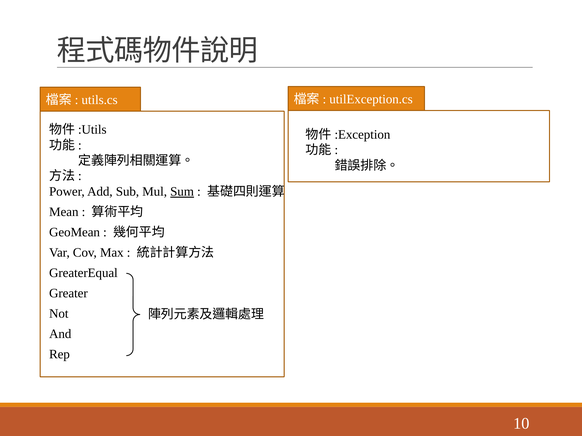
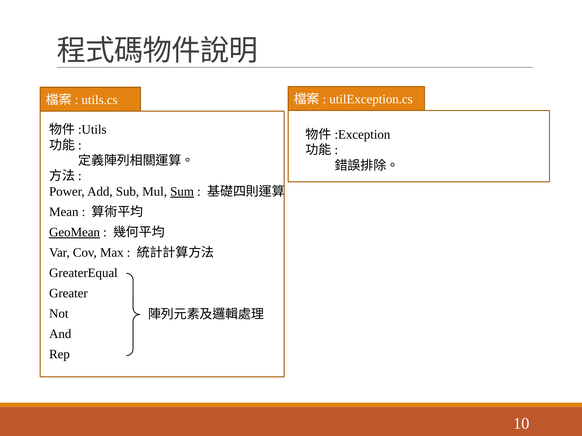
GeoMean underline: none -> present
